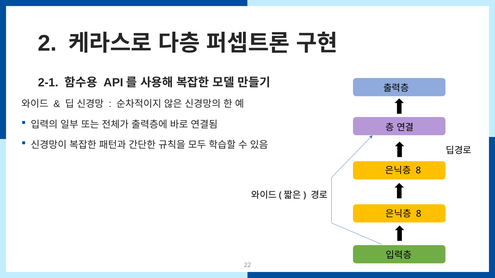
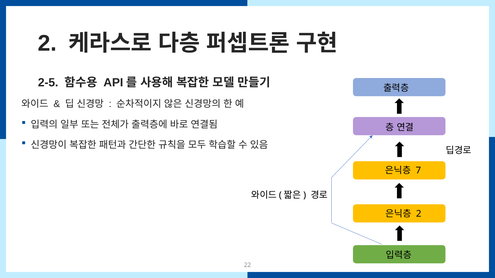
2-1: 2-1 -> 2-5
8 at (418, 171): 8 -> 7
8 at (419, 214): 8 -> 2
